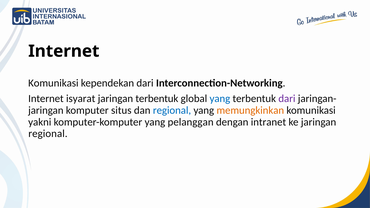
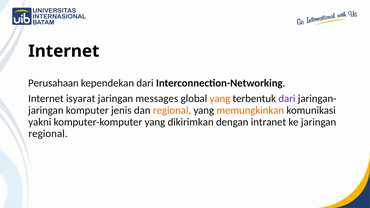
Komunikasi at (53, 83): Komunikasi -> Perusahaan
jaringan terbentuk: terbentuk -> messages
yang at (220, 99) colour: blue -> orange
situs: situs -> jenis
regional at (172, 110) colour: blue -> orange
pelanggan: pelanggan -> dikirimkan
